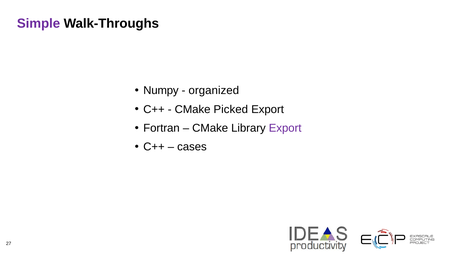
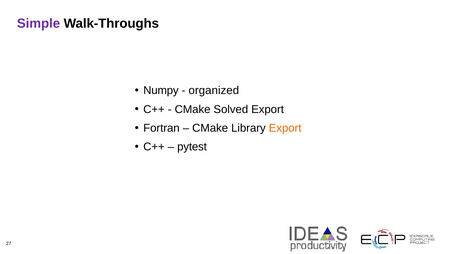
Picked: Picked -> Solved
Export at (285, 128) colour: purple -> orange
cases: cases -> pytest
